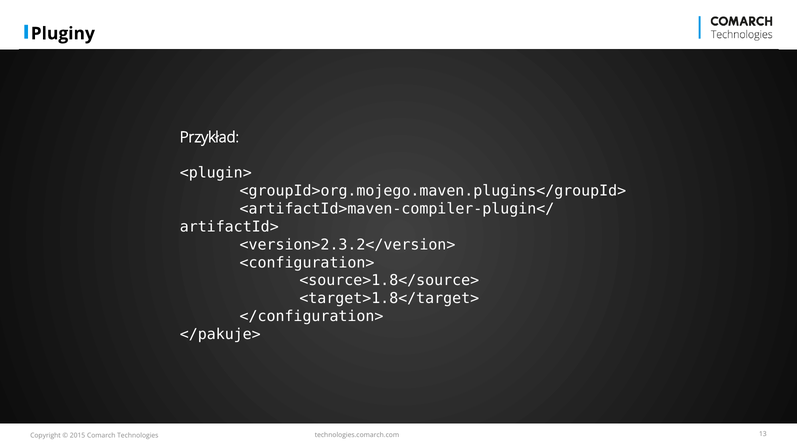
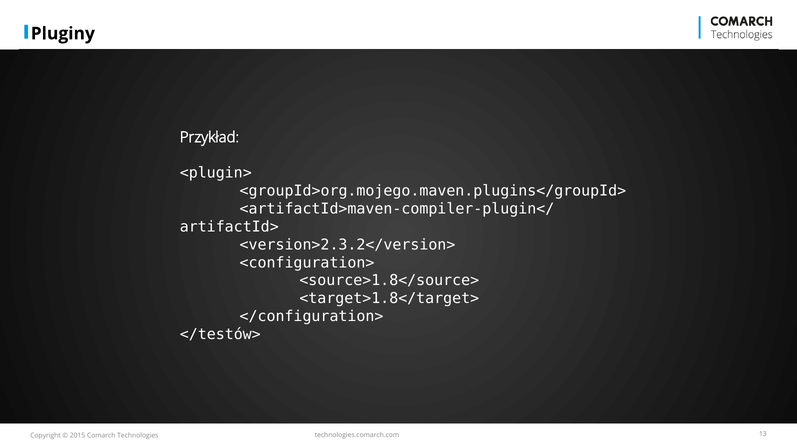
</pakuje>: </pakuje> -> </testów>
